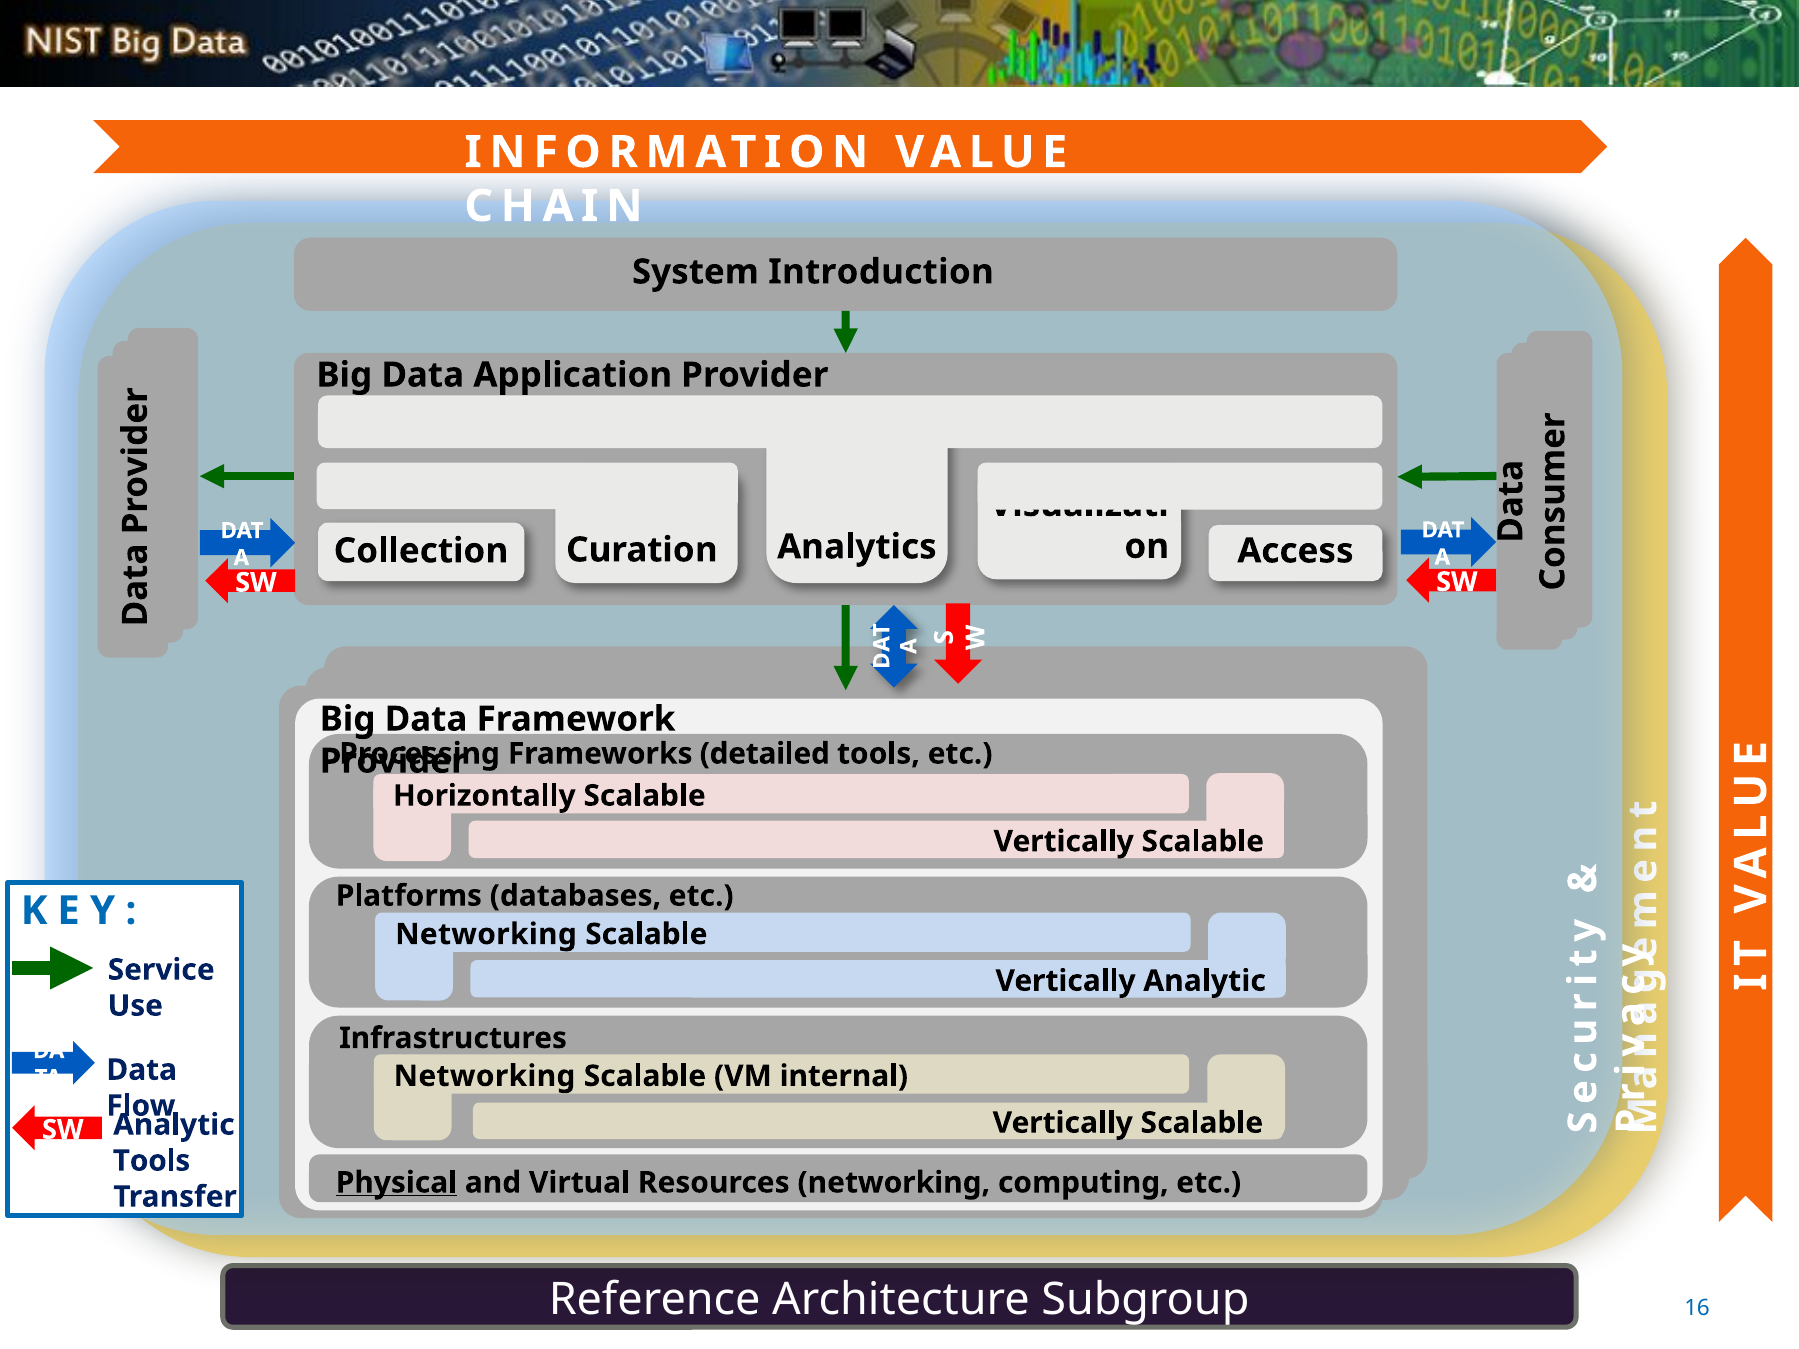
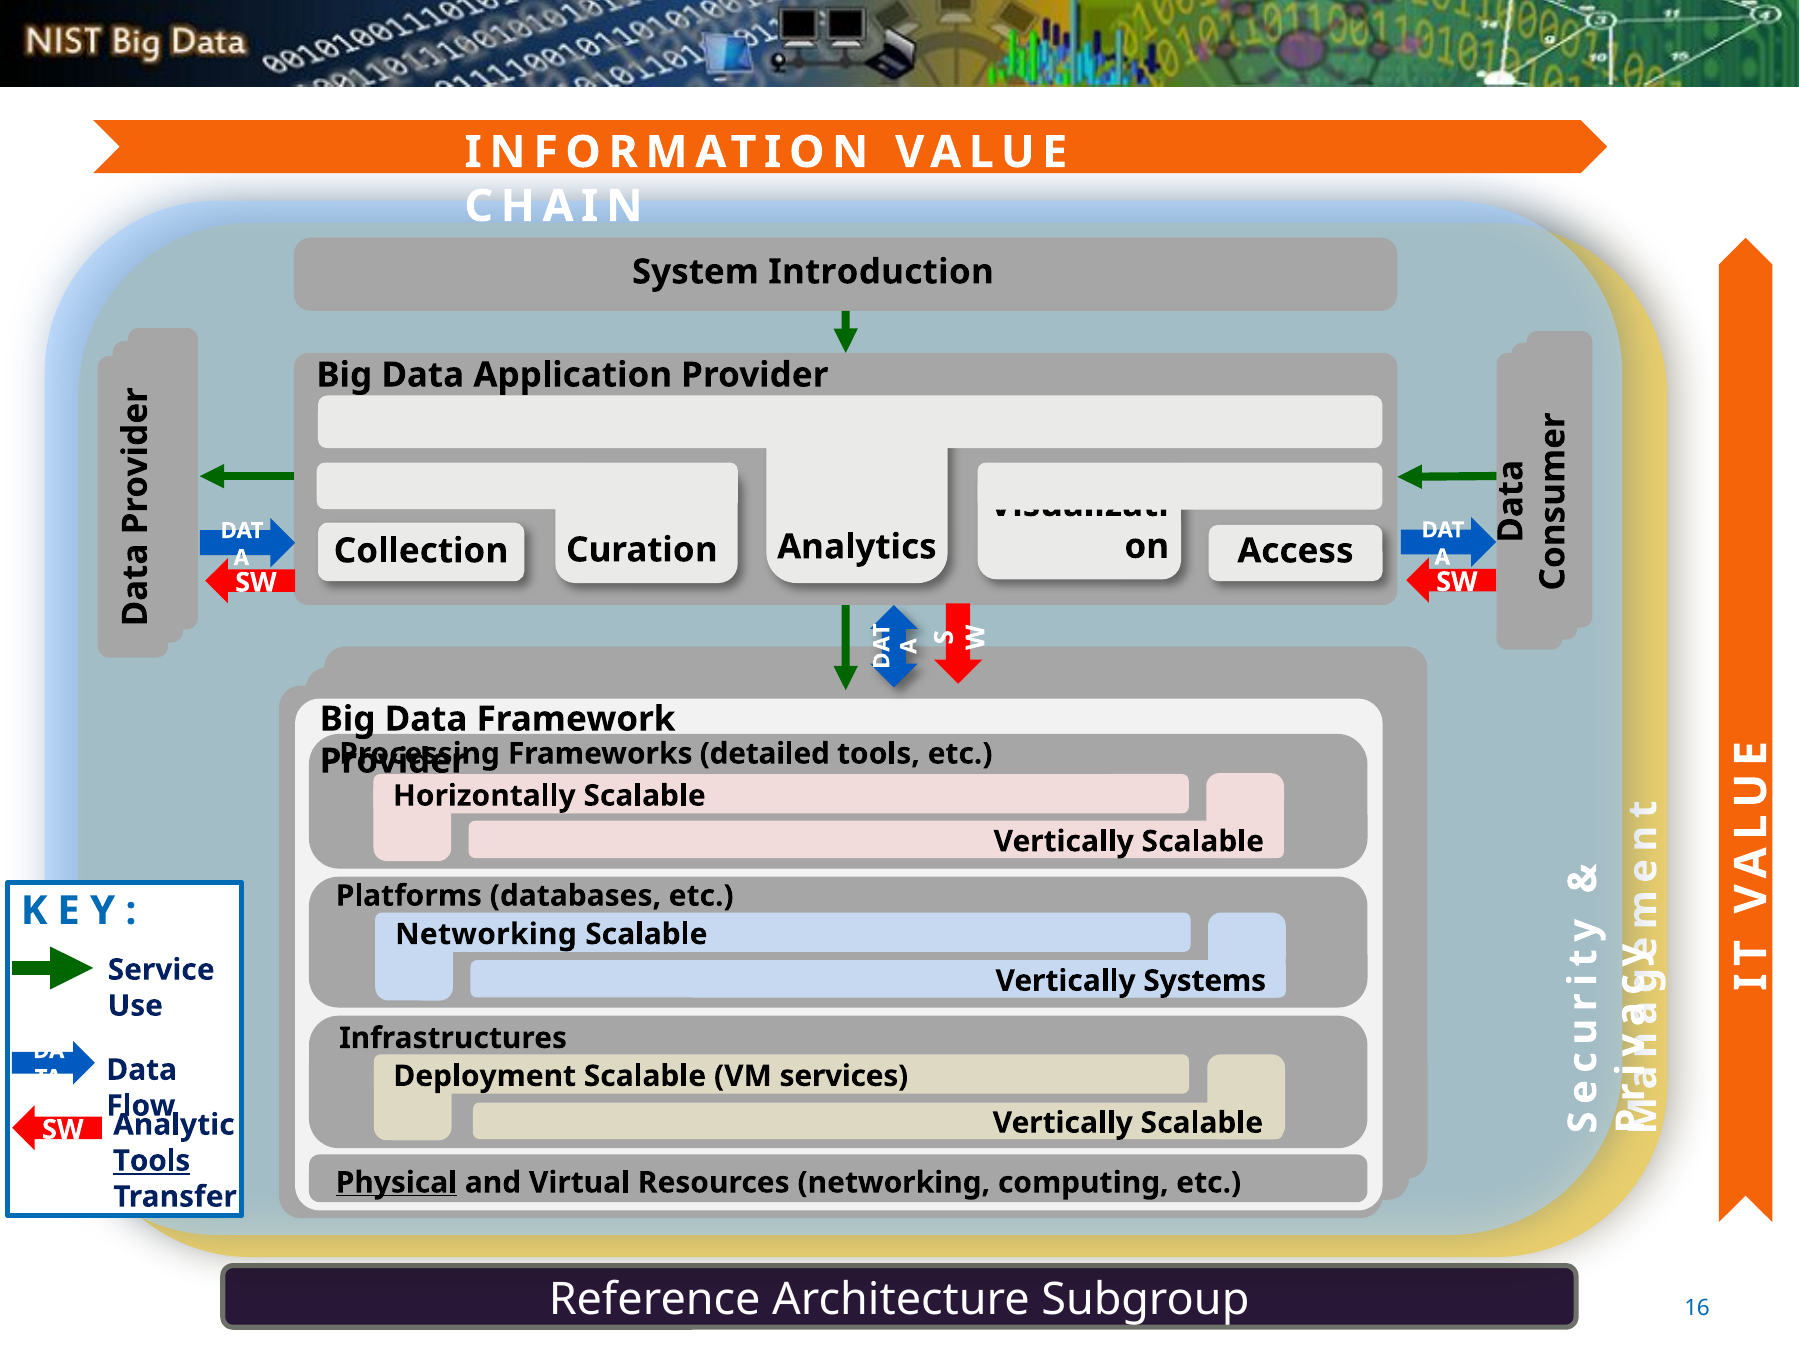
Vertically Analytic: Analytic -> Systems
Networking at (485, 1076): Networking -> Deployment
internal: internal -> services
Tools at (152, 1161) underline: none -> present
